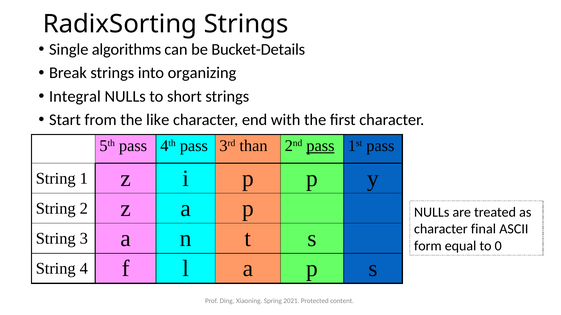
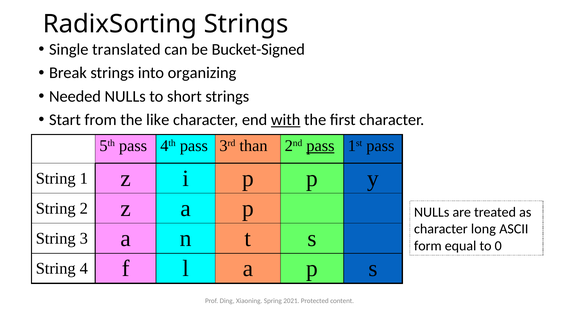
algorithms: algorithms -> translated
Bucket-Details: Bucket-Details -> Bucket-Signed
Integral: Integral -> Needed
with underline: none -> present
final: final -> long
